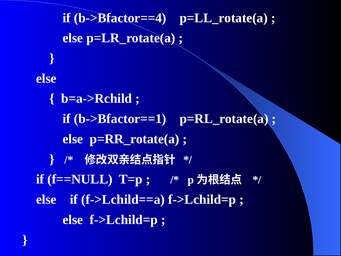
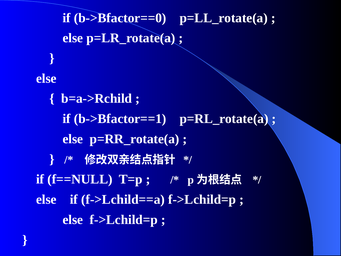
b->Bfactor==4: b->Bfactor==4 -> b->Bfactor==0
